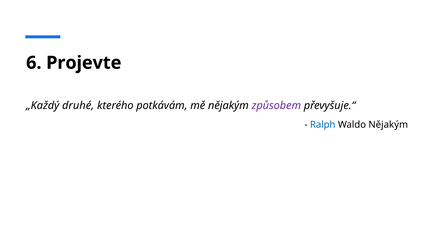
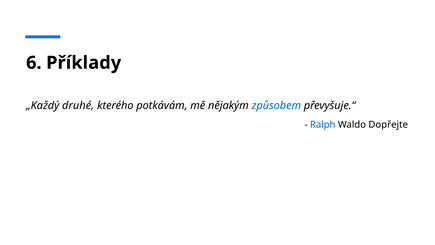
Projevte: Projevte -> Příklady
způsobem colour: purple -> blue
Waldo Nějakým: Nějakým -> Dopřejte
